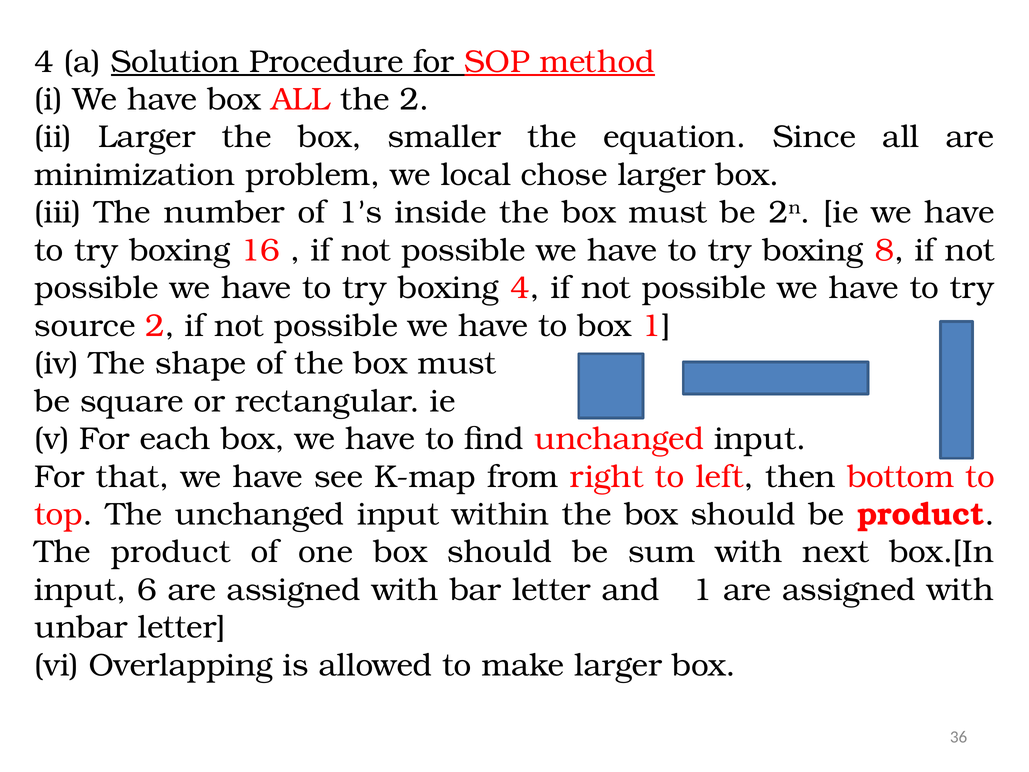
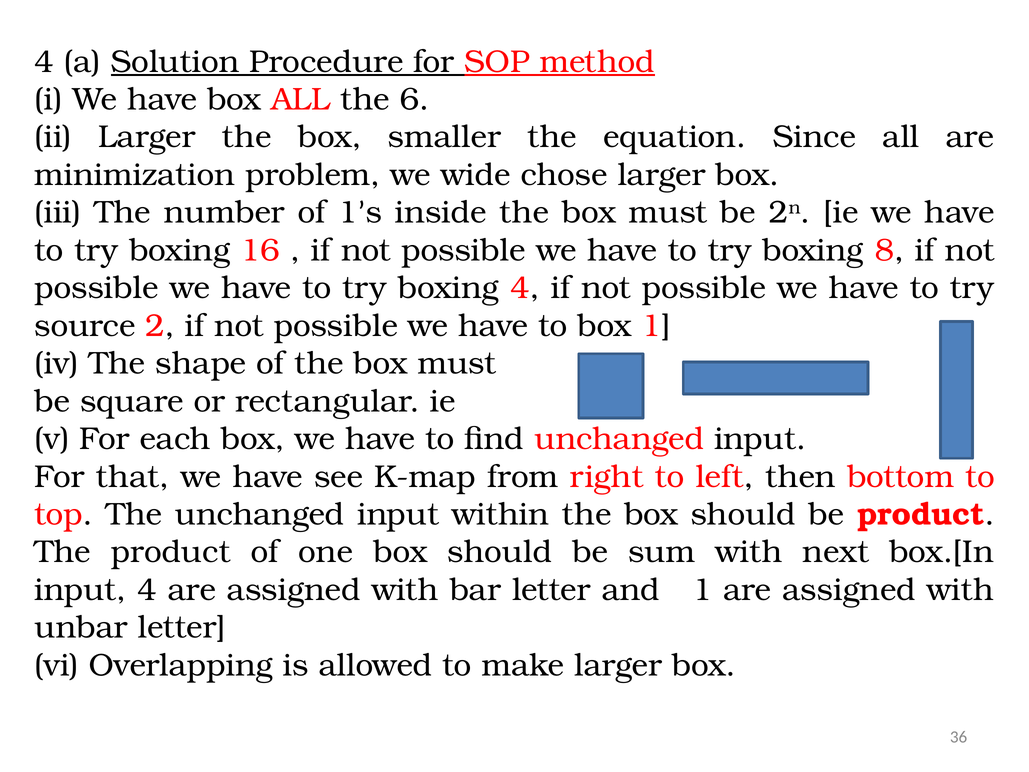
the 2: 2 -> 6
local: local -> wide
input 6: 6 -> 4
